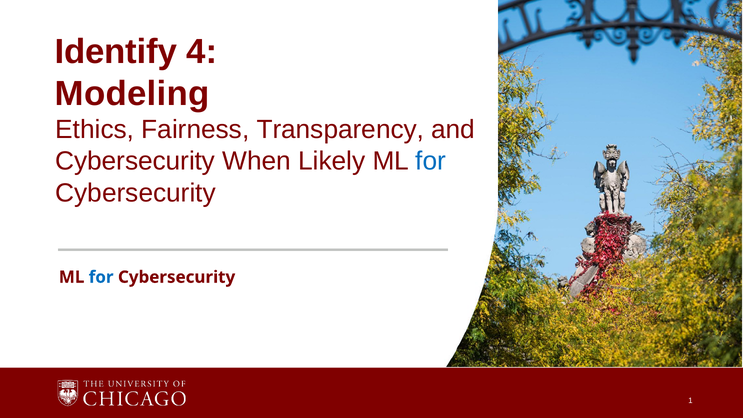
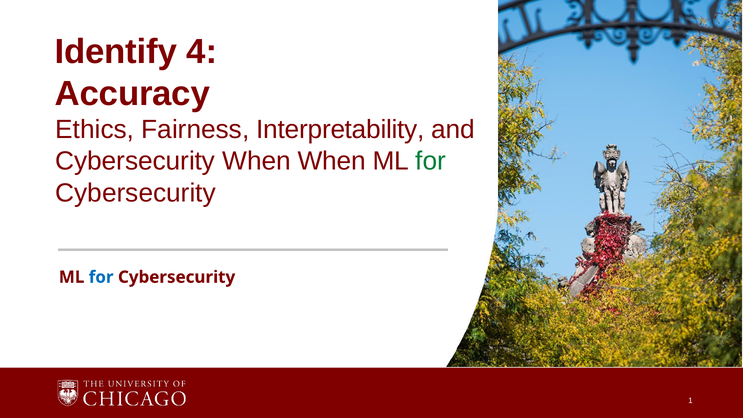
Modeling: Modeling -> Accuracy
Transparency: Transparency -> Interpretability
When Likely: Likely -> When
for at (431, 161) colour: blue -> green
